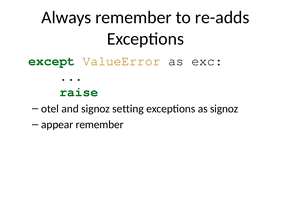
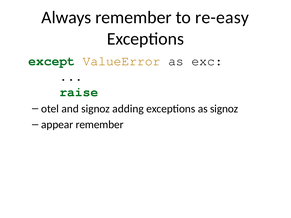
re-adds: re-adds -> re-easy
setting: setting -> adding
